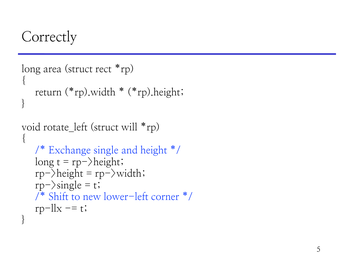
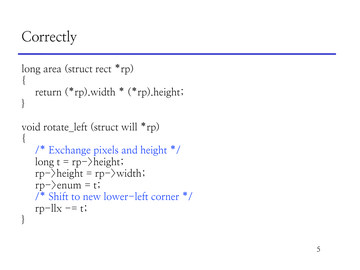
single: single -> pixels
rp->single: rp->single -> rp->enum
